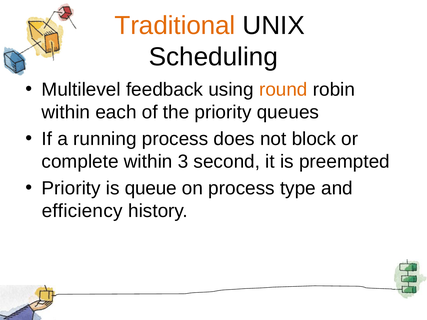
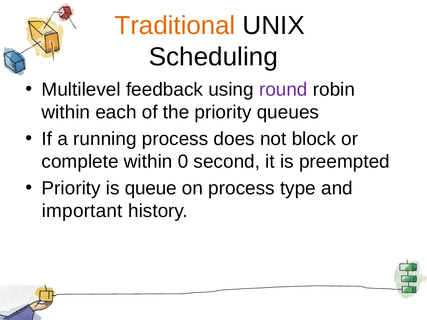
round colour: orange -> purple
3: 3 -> 0
efficiency: efficiency -> important
